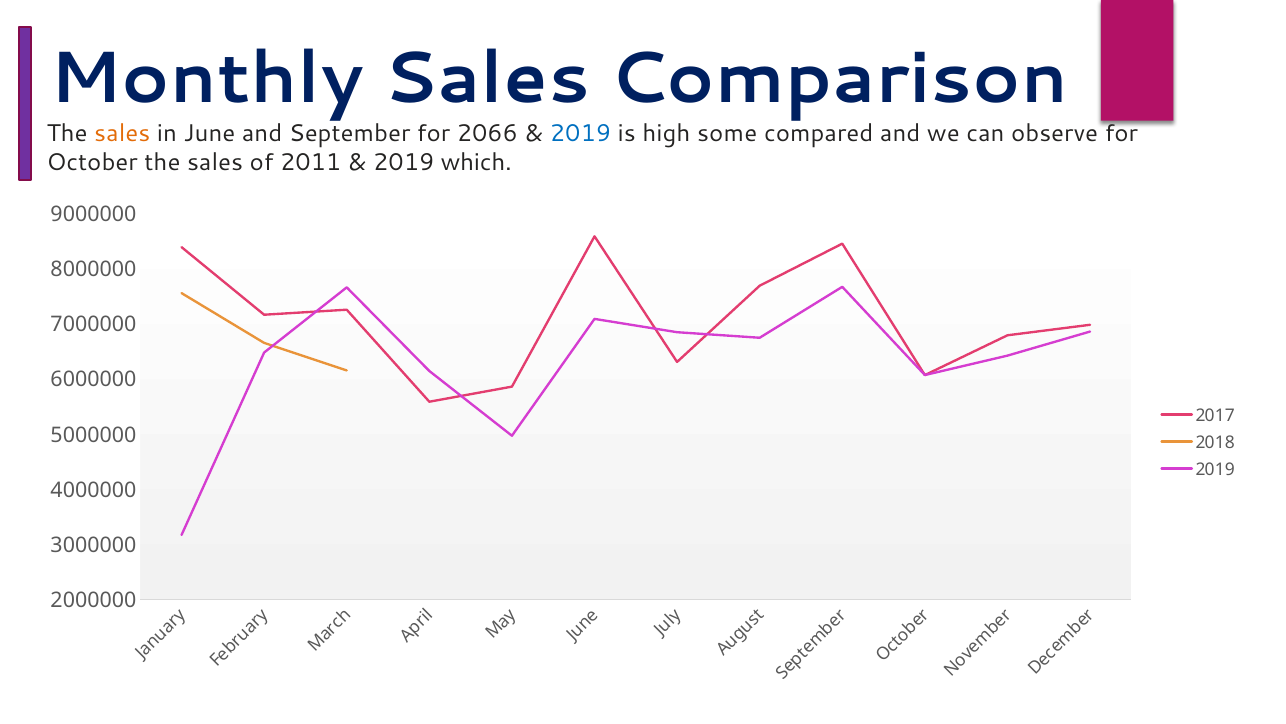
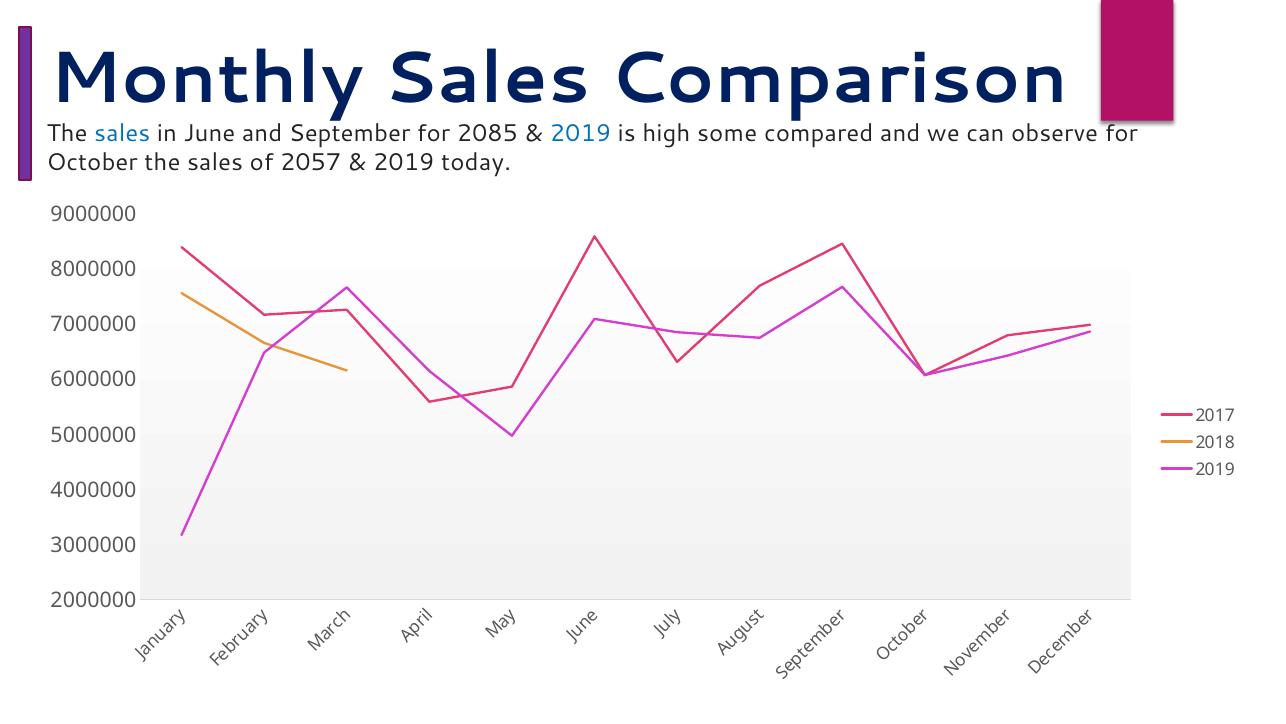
sales at (122, 134) colour: orange -> blue
2066: 2066 -> 2085
2011: 2011 -> 2057
which: which -> today
